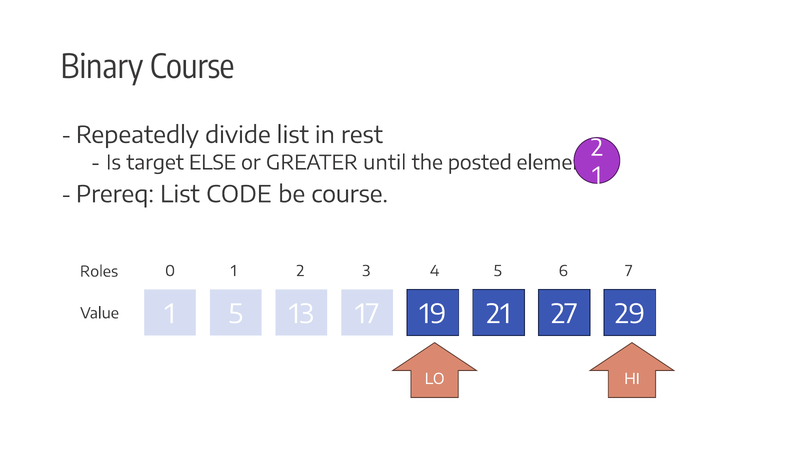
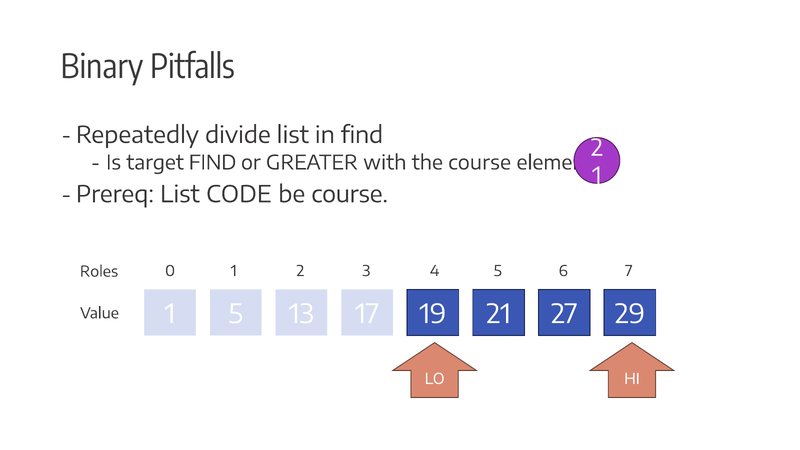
Binary Course: Course -> Pitfalls
in rest: rest -> find
target ELSE: ELSE -> FIND
until: until -> with
the posted: posted -> course
